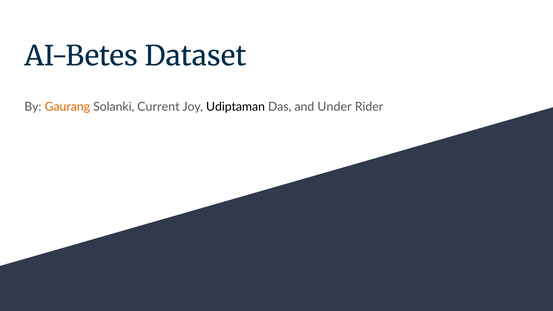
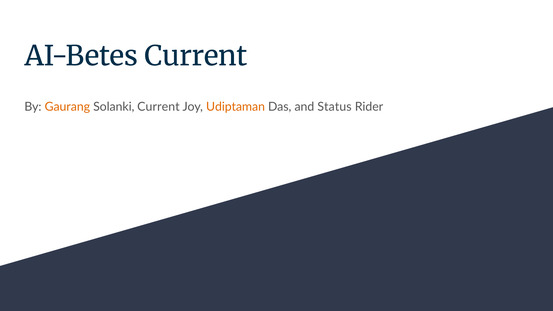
AI-Betes Dataset: Dataset -> Current
Udiptaman colour: black -> orange
Under: Under -> Status
